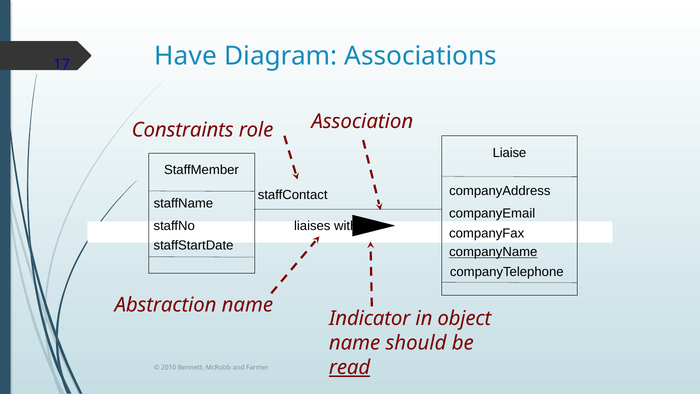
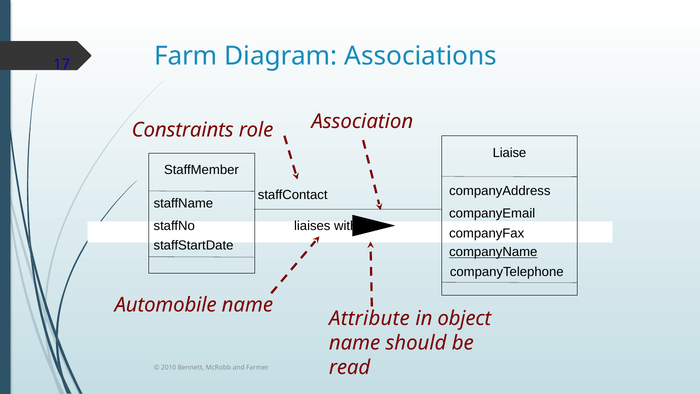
Have: Have -> Farm
Abstraction: Abstraction -> Automobile
Indicator: Indicator -> Attribute
read underline: present -> none
